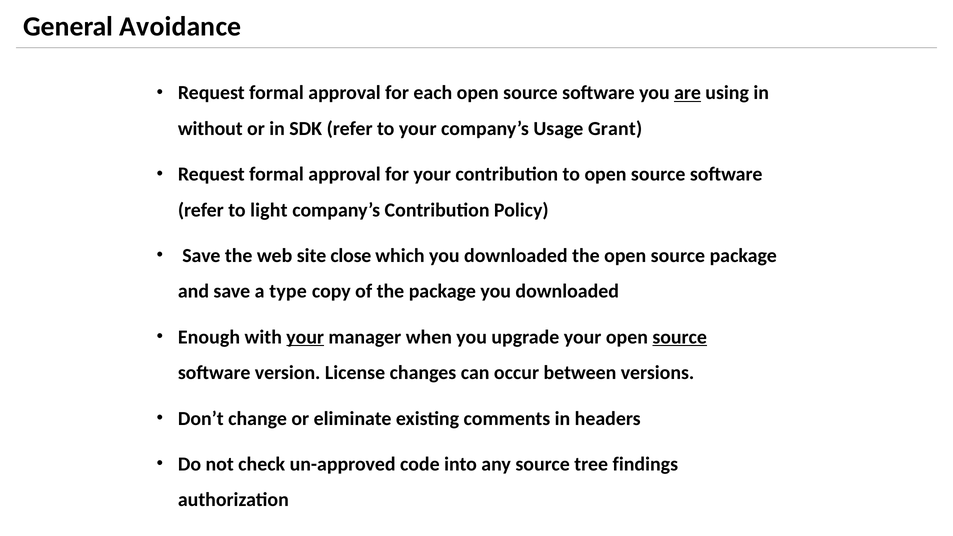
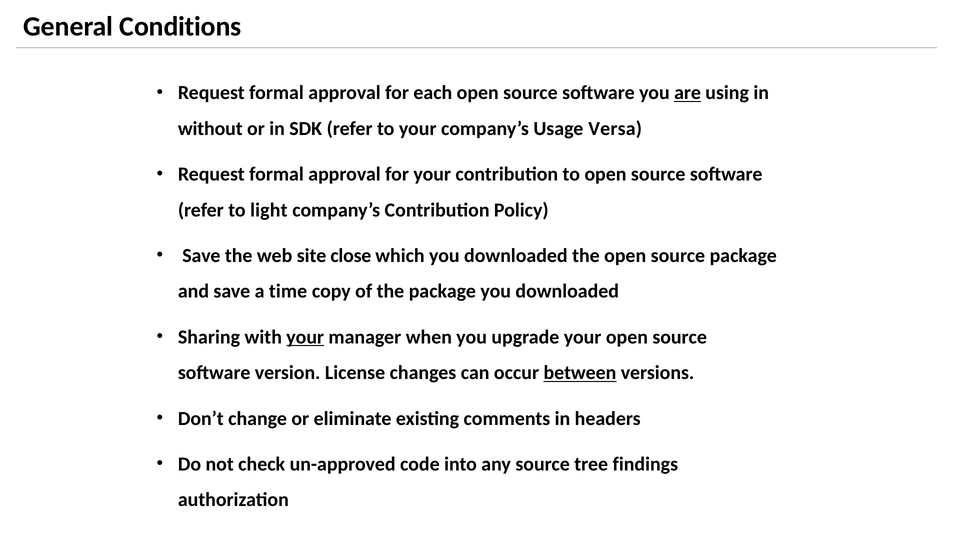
Avoidance: Avoidance -> Conditions
Grant: Grant -> Versa
type: type -> time
Enough: Enough -> Sharing
source at (680, 337) underline: present -> none
between underline: none -> present
